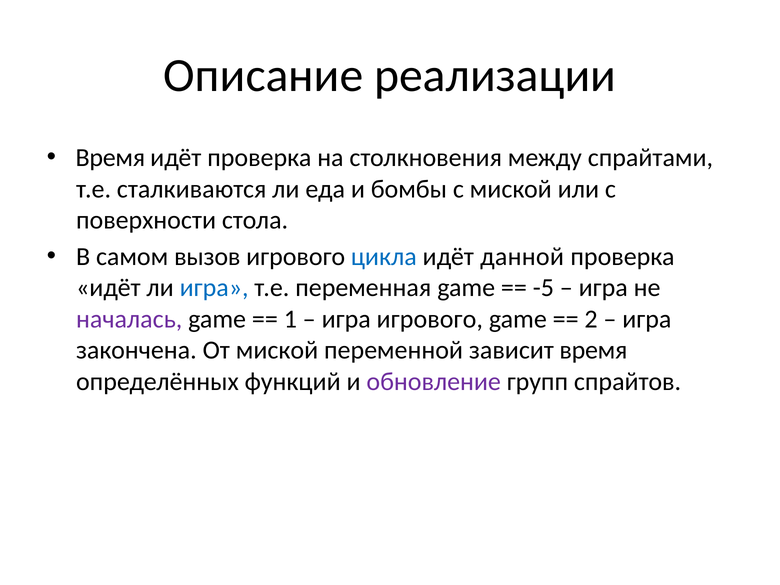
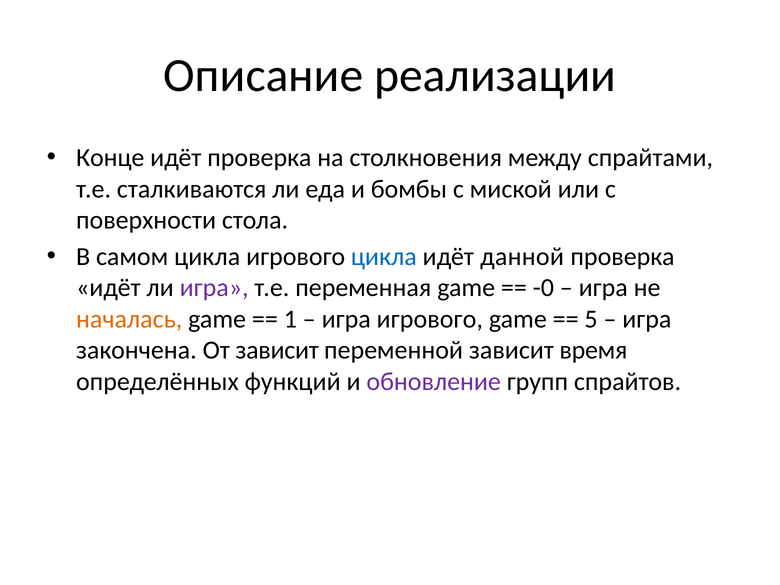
Время at (110, 158): Время -> Конце
самом вызов: вызов -> цикла
игра at (214, 288) colour: blue -> purple
-5: -5 -> -0
началась colour: purple -> orange
2: 2 -> 5
От миской: миской -> зависит
